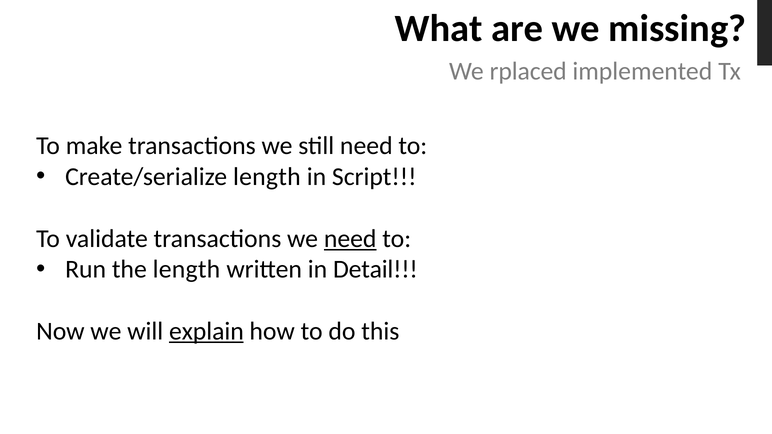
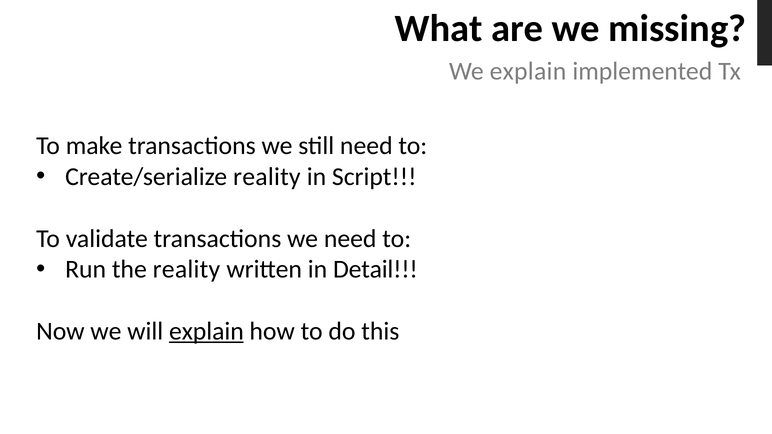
We rplaced: rplaced -> explain
Create/serialize length: length -> reality
need at (350, 239) underline: present -> none
the length: length -> reality
